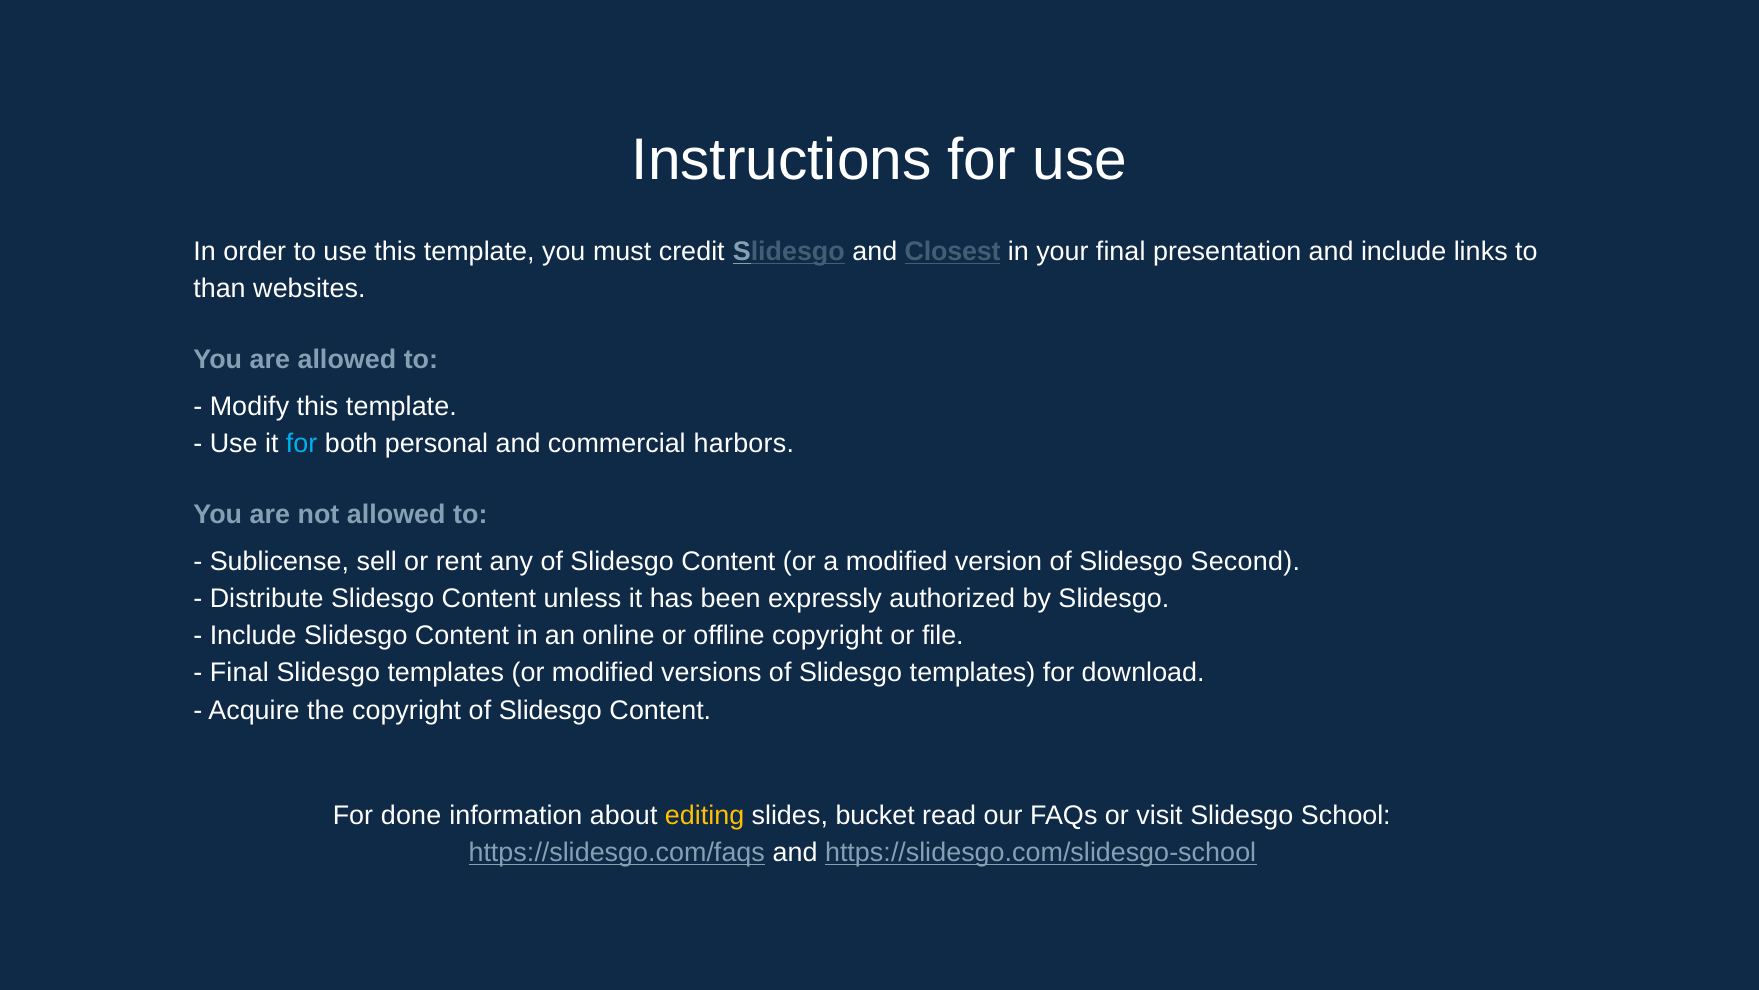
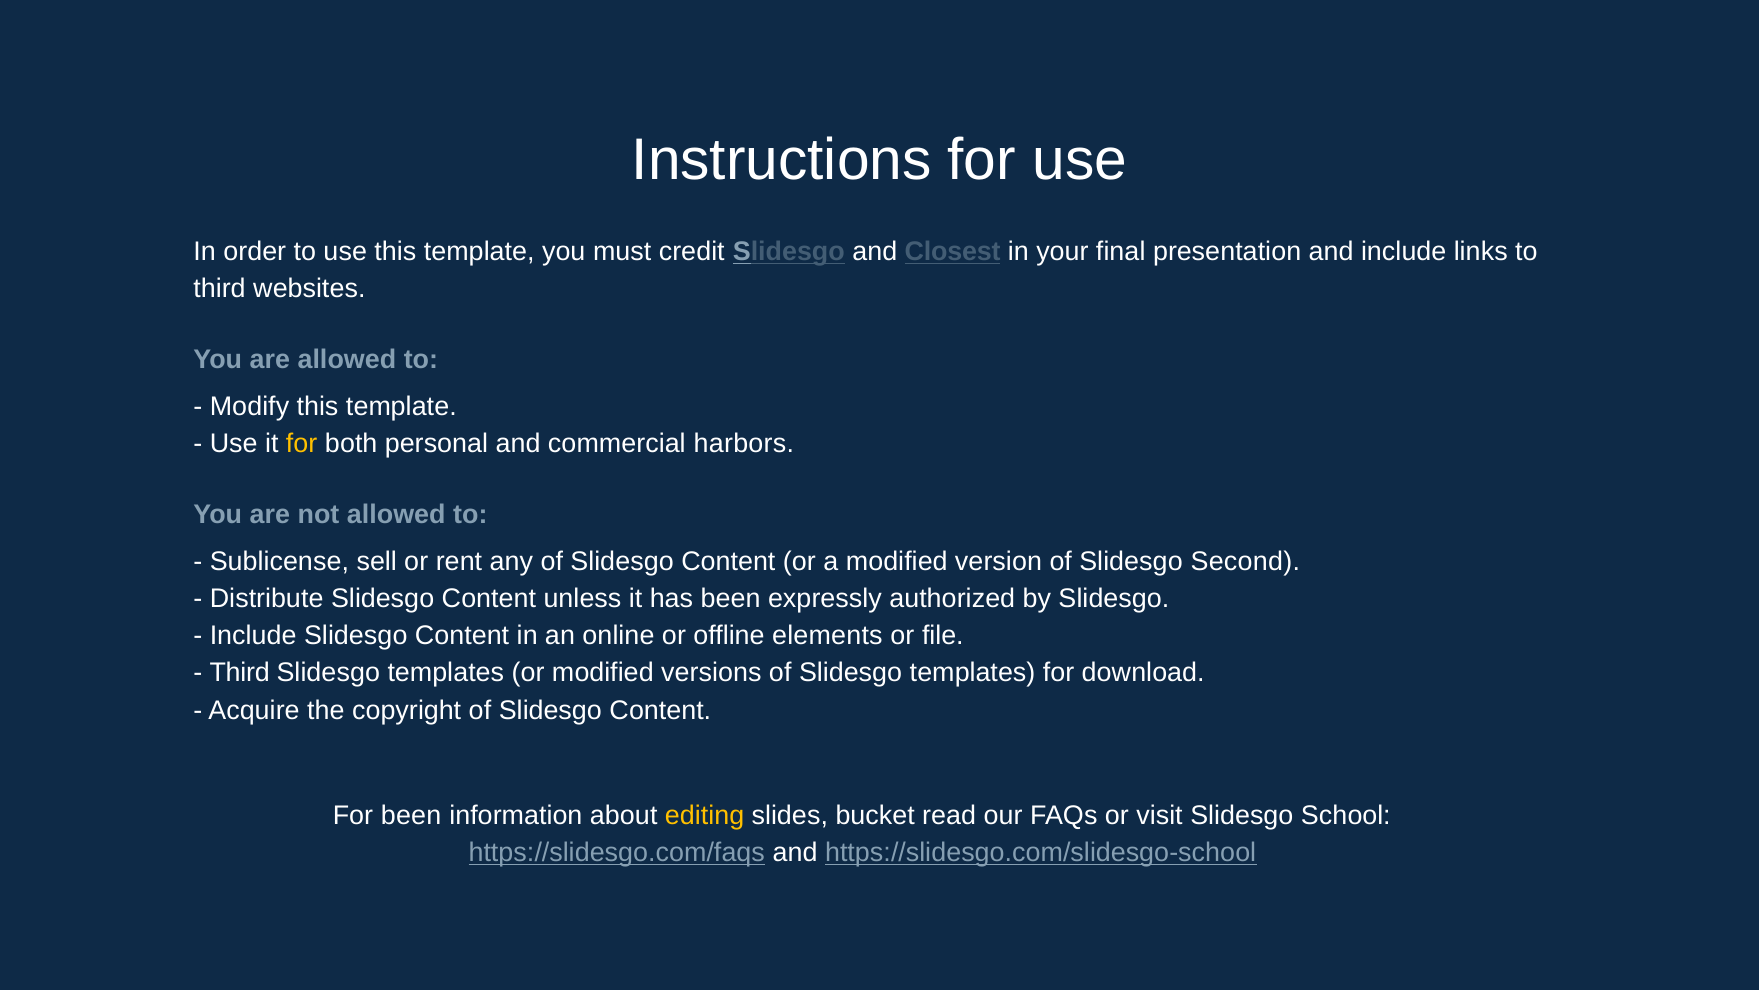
than at (220, 288): than -> third
for at (302, 443) colour: light blue -> yellow
offline copyright: copyright -> elements
Final at (239, 673): Final -> Third
For done: done -> been
